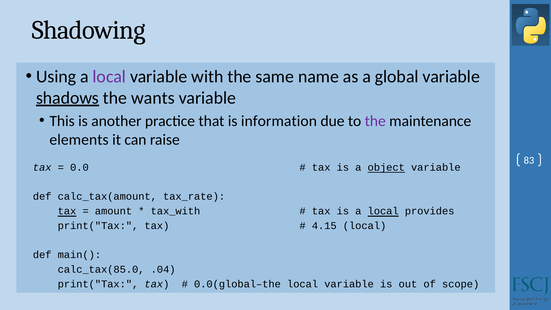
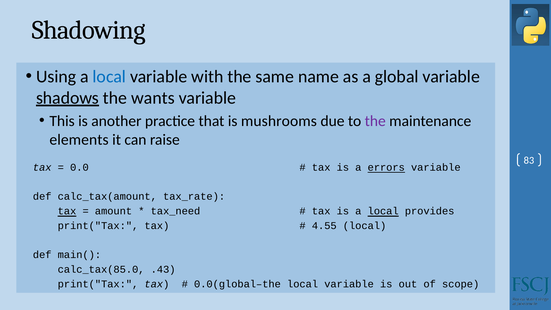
local at (109, 77) colour: purple -> blue
information: information -> mushrooms
object: object -> errors
tax_with: tax_with -> tax_need
4.15: 4.15 -> 4.55
.04: .04 -> .43
